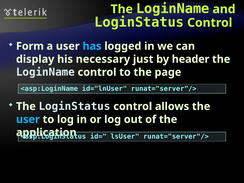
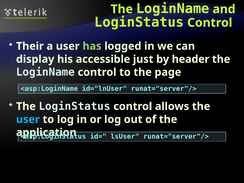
Form: Form -> Their
has colour: light blue -> light green
necessary: necessary -> accessible
